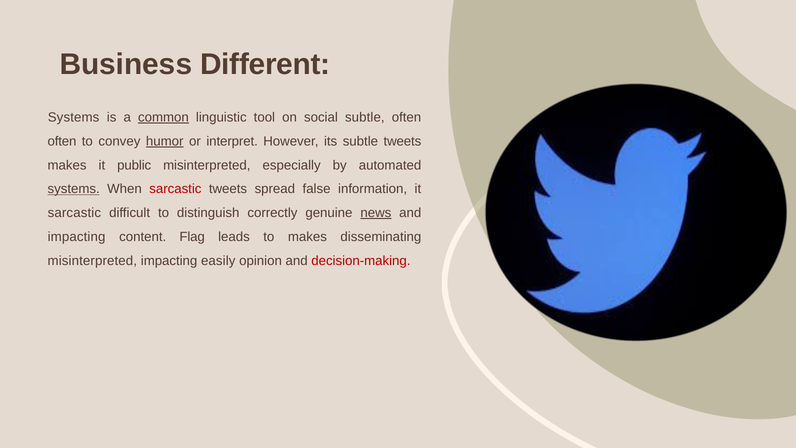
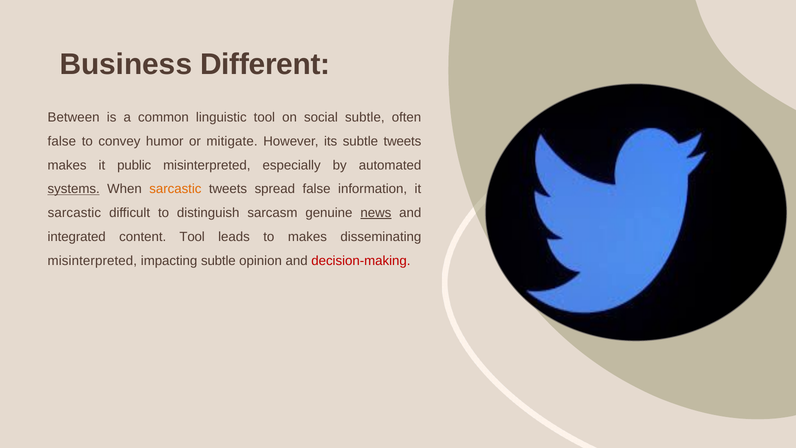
Systems at (74, 117): Systems -> Between
common underline: present -> none
often at (62, 141): often -> false
humor underline: present -> none
interpret: interpret -> mitigate
sarcastic at (175, 189) colour: red -> orange
correctly: correctly -> sarcasm
impacting at (77, 237): impacting -> integrated
content Flag: Flag -> Tool
impacting easily: easily -> subtle
